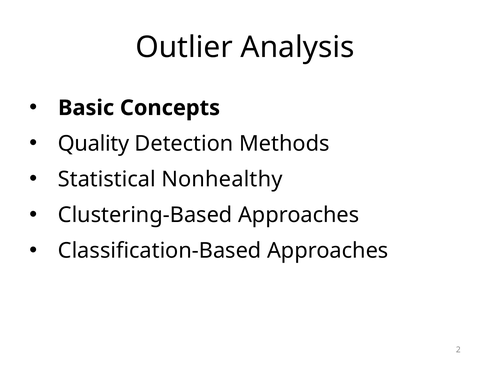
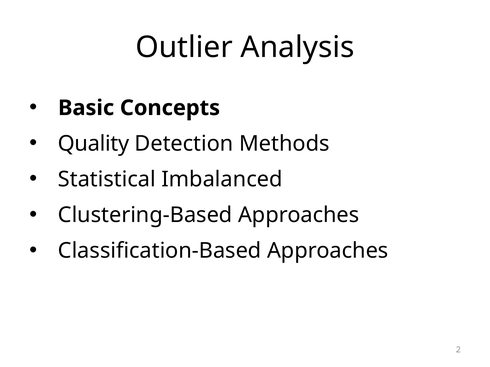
Nonhealthy: Nonhealthy -> Imbalanced
